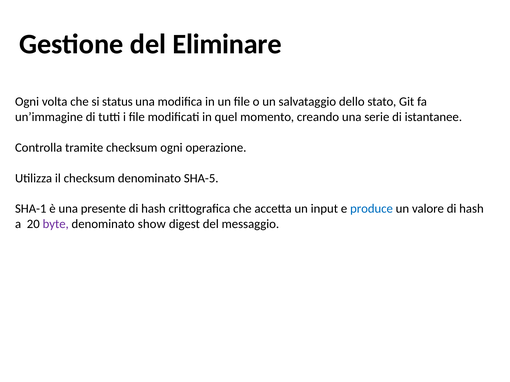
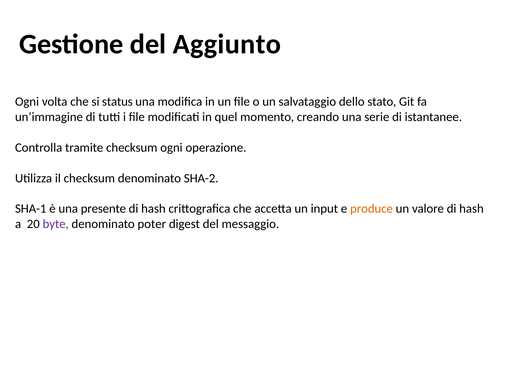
Eliminare: Eliminare -> Aggiunto
SHA-5: SHA-5 -> SHA-2
produce colour: blue -> orange
show: show -> poter
